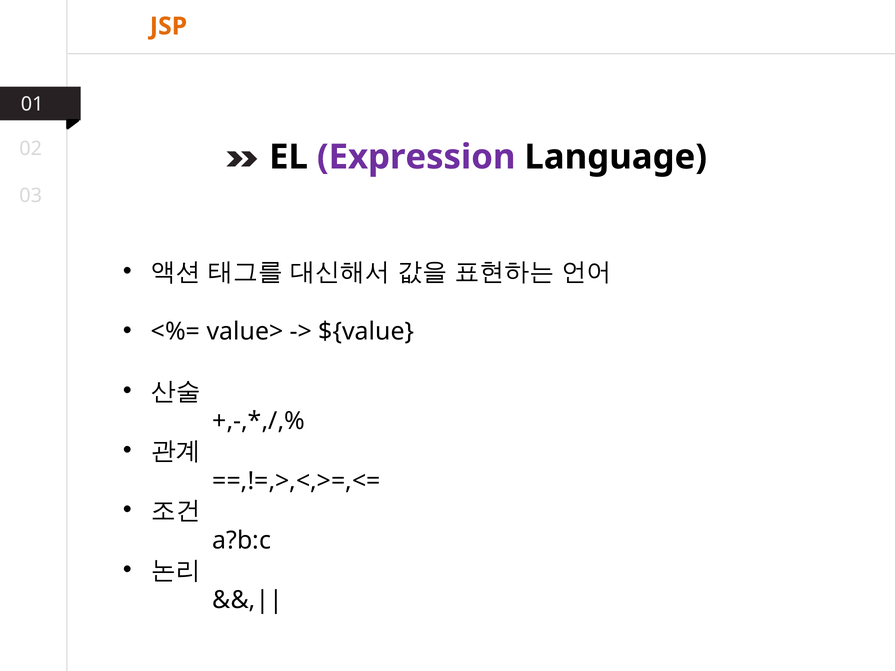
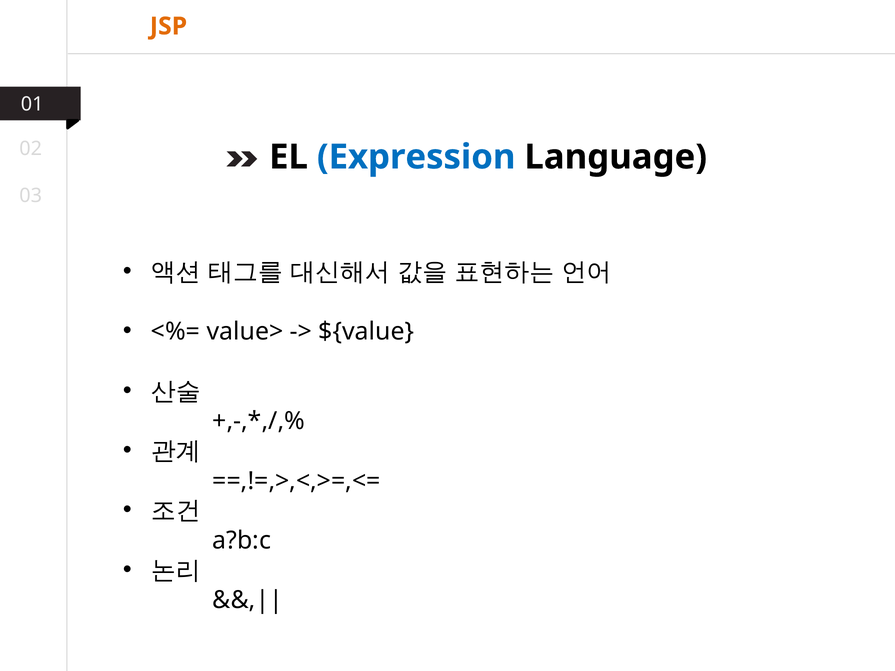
Expression colour: purple -> blue
